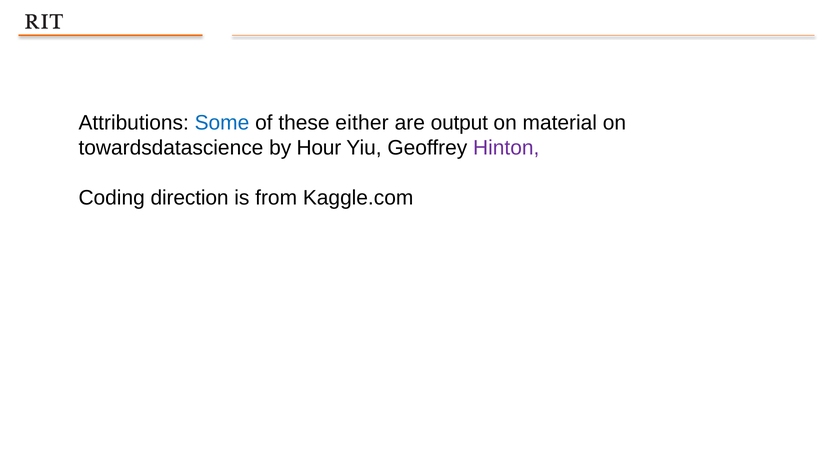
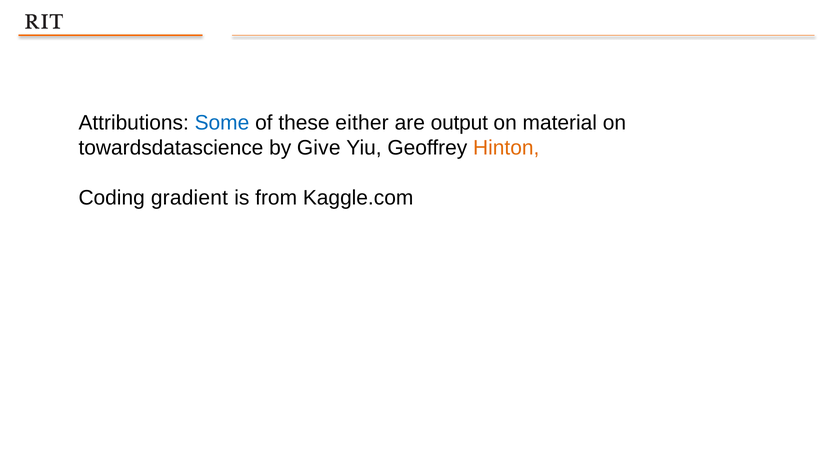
Hour: Hour -> Give
Hinton colour: purple -> orange
direction: direction -> gradient
